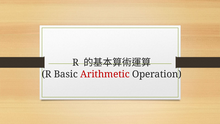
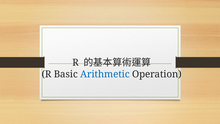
Arithmetic colour: red -> blue
